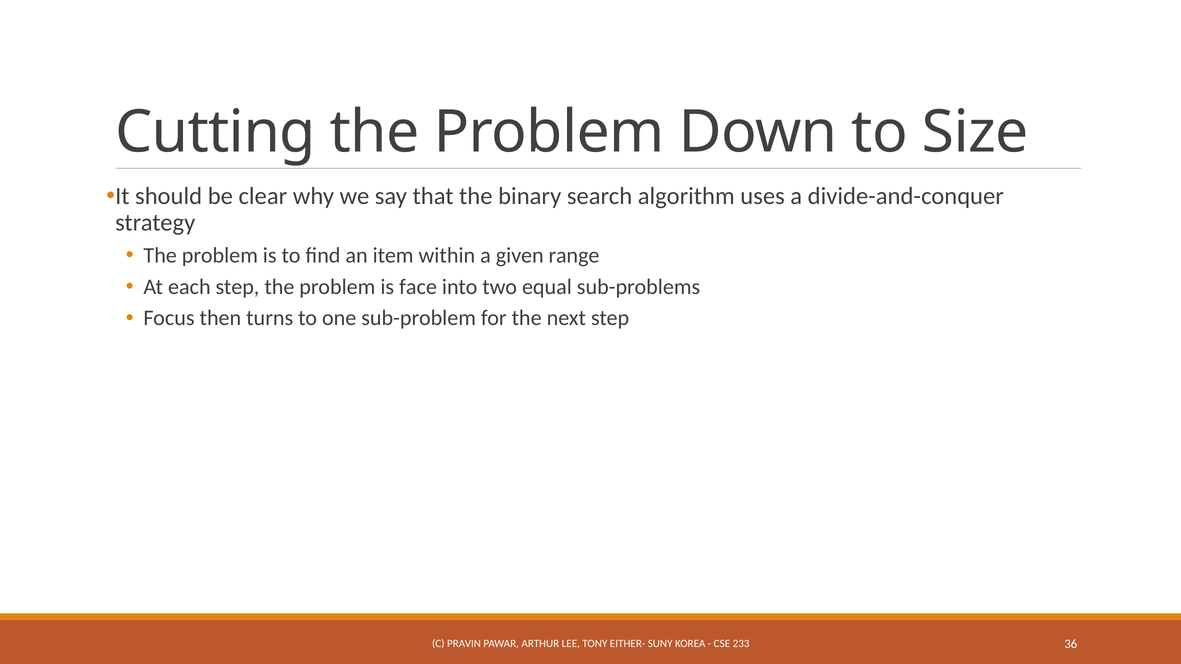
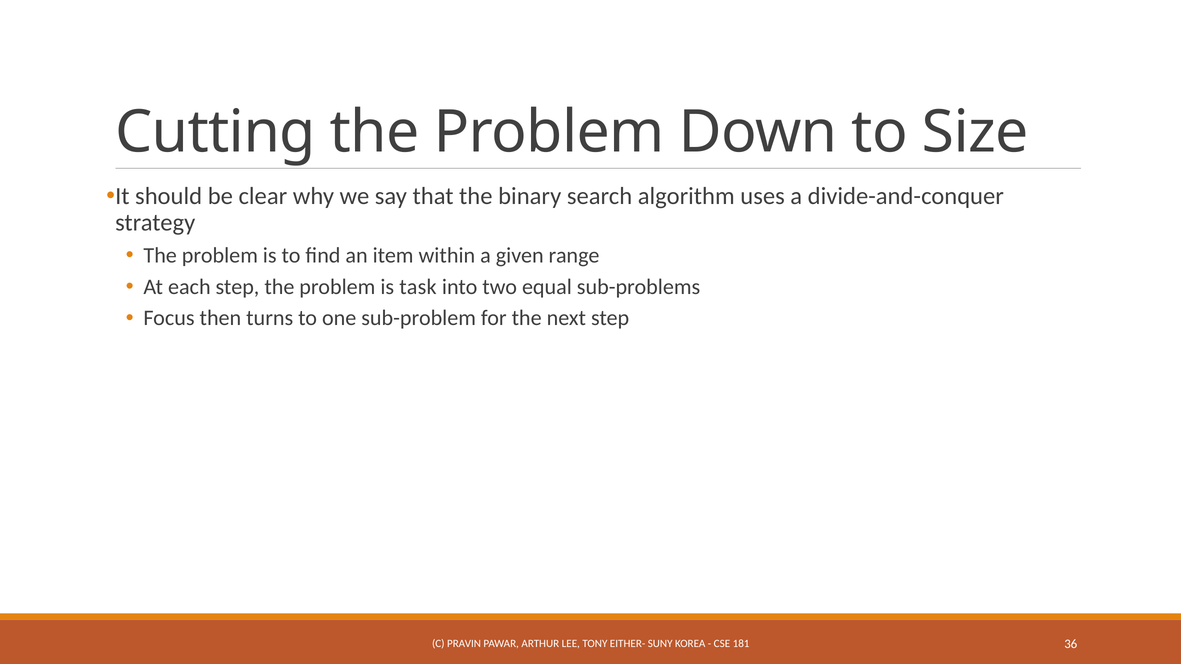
face: face -> task
233: 233 -> 181
